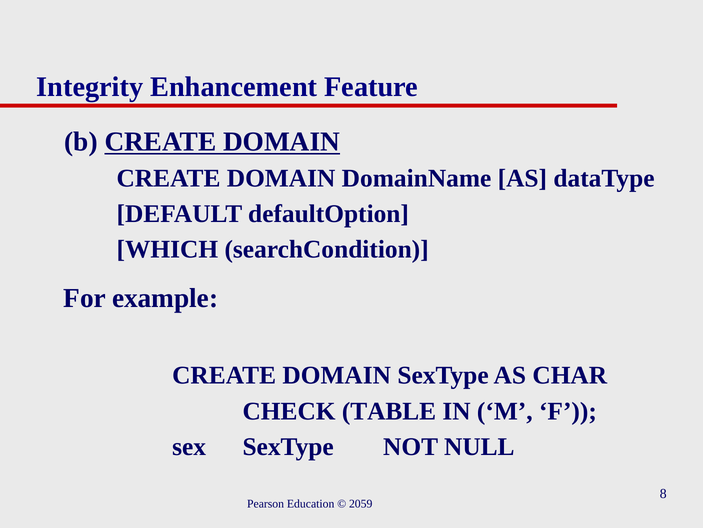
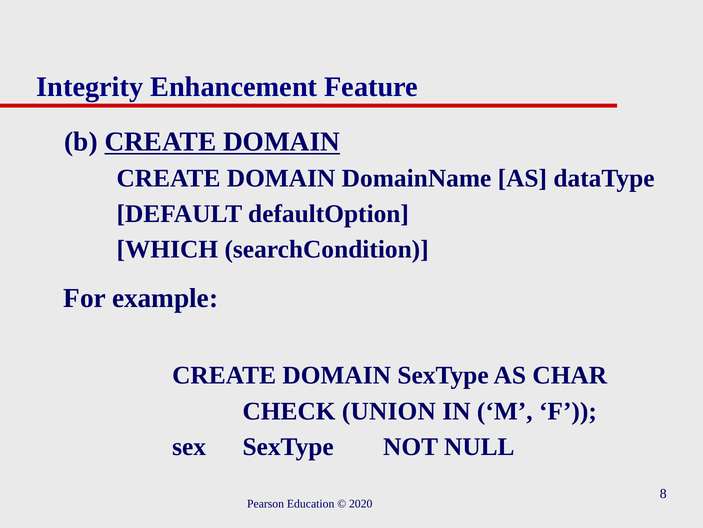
TABLE: TABLE -> UNION
2059: 2059 -> 2020
